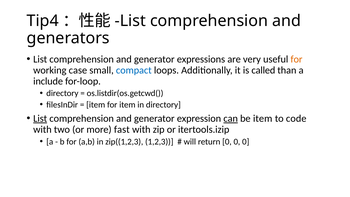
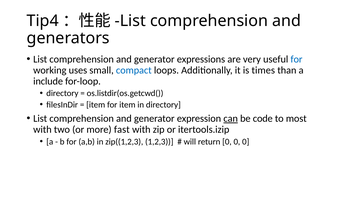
for at (297, 59) colour: orange -> blue
case: case -> uses
called: called -> times
List at (40, 118) underline: present -> none
be item: item -> code
code: code -> most
